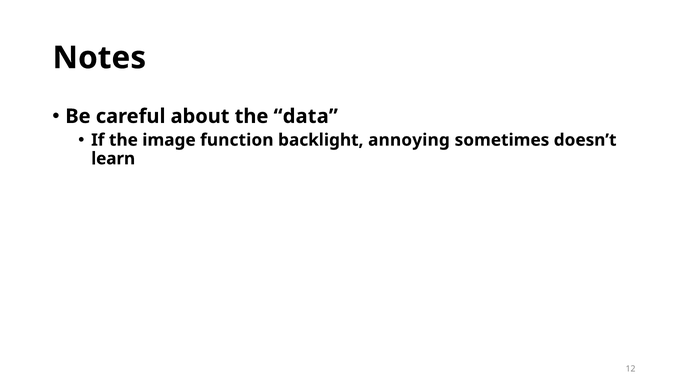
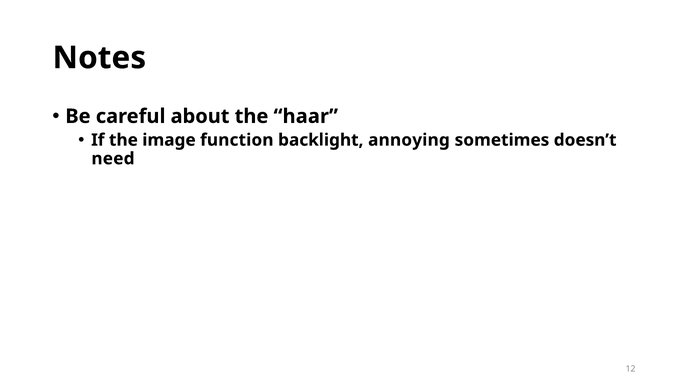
data: data -> haar
learn: learn -> need
